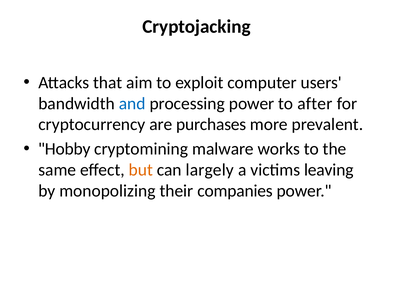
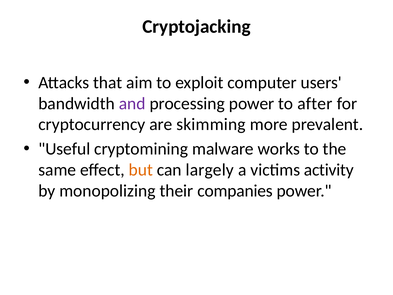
and colour: blue -> purple
purchases: purchases -> skimming
Hobby: Hobby -> Useful
leaving: leaving -> activity
